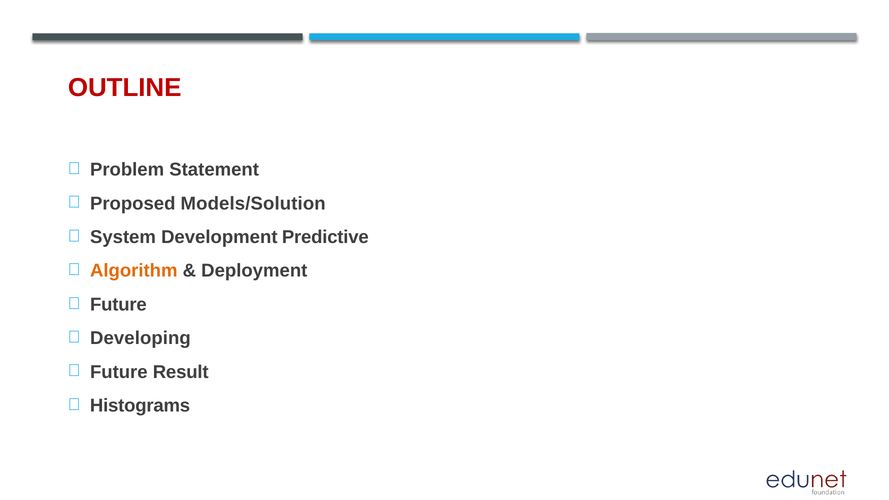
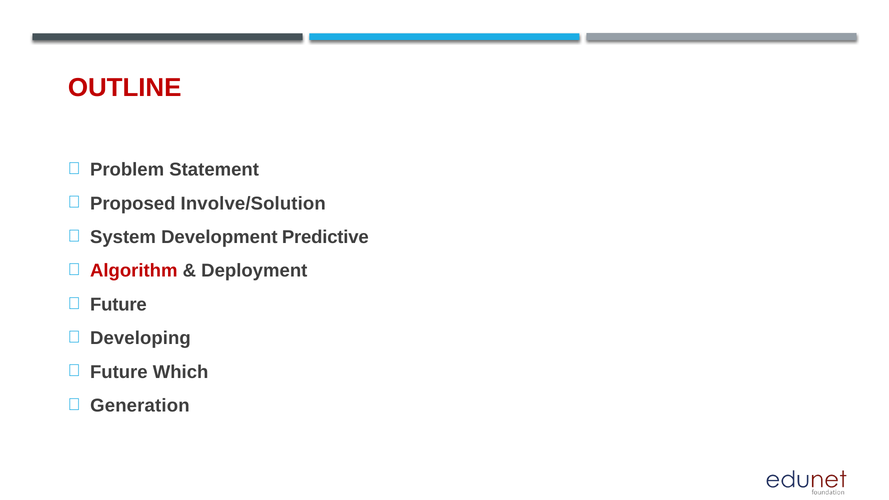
Models/Solution: Models/Solution -> Involve/Solution
Algorithm colour: orange -> red
Result: Result -> Which
Histograms: Histograms -> Generation
